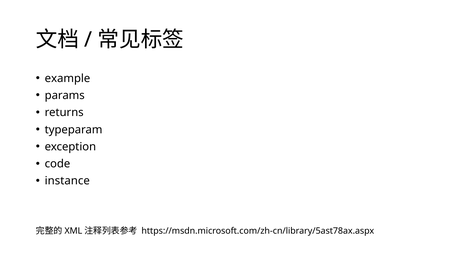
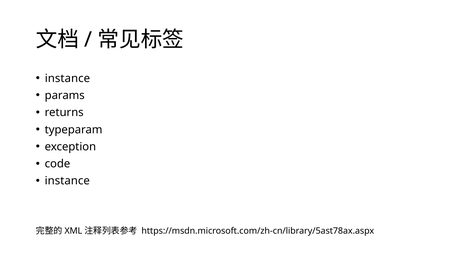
example at (68, 78): example -> instance
